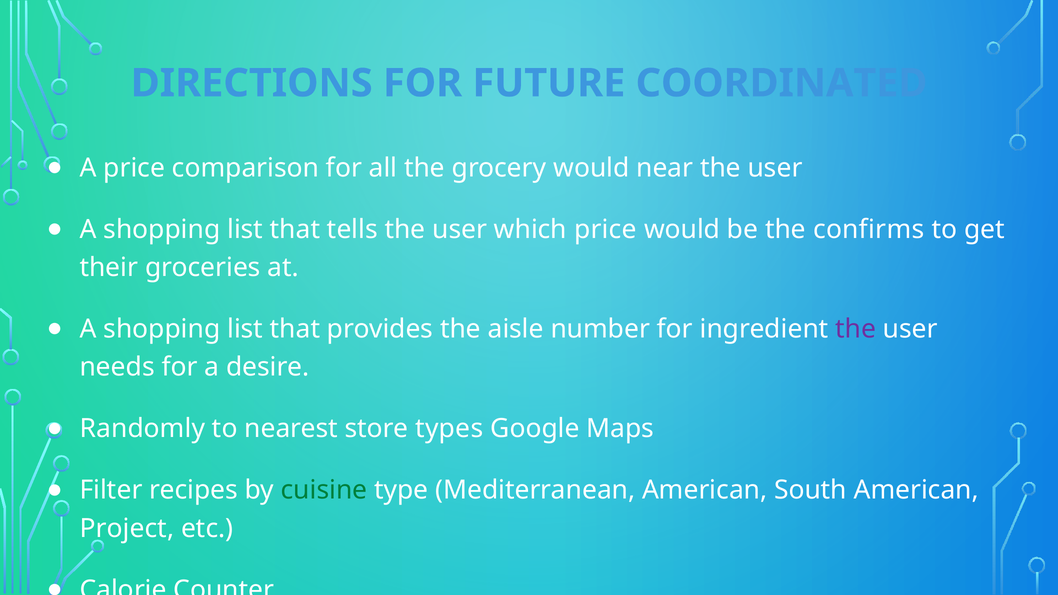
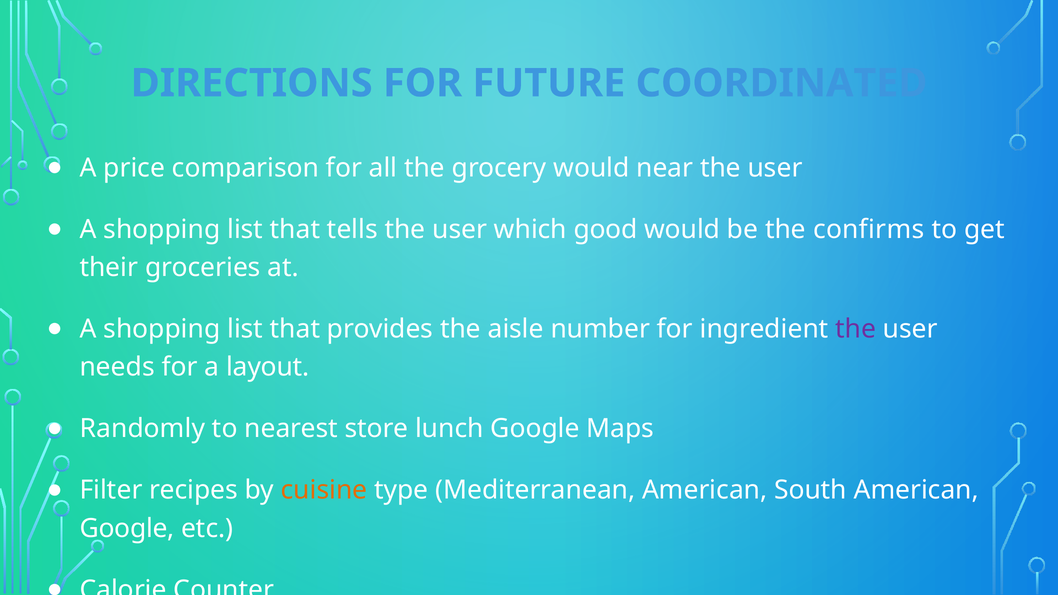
which price: price -> good
desire: desire -> layout
types: types -> lunch
cuisine colour: green -> orange
Project at (127, 528): Project -> Google
